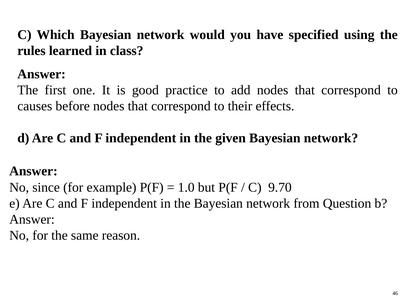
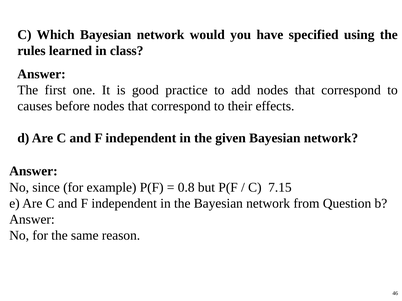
1.0: 1.0 -> 0.8
9.70: 9.70 -> 7.15
